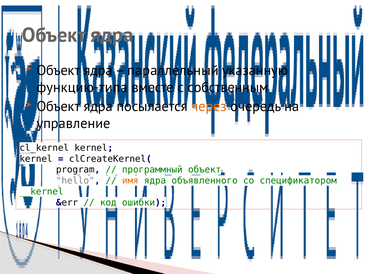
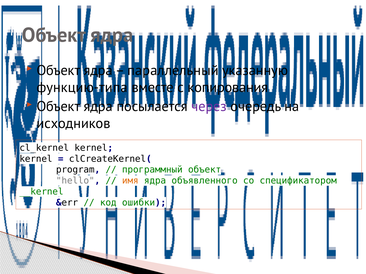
собственным: собственным -> копирования
через colour: orange -> purple
управление: управление -> исходников
